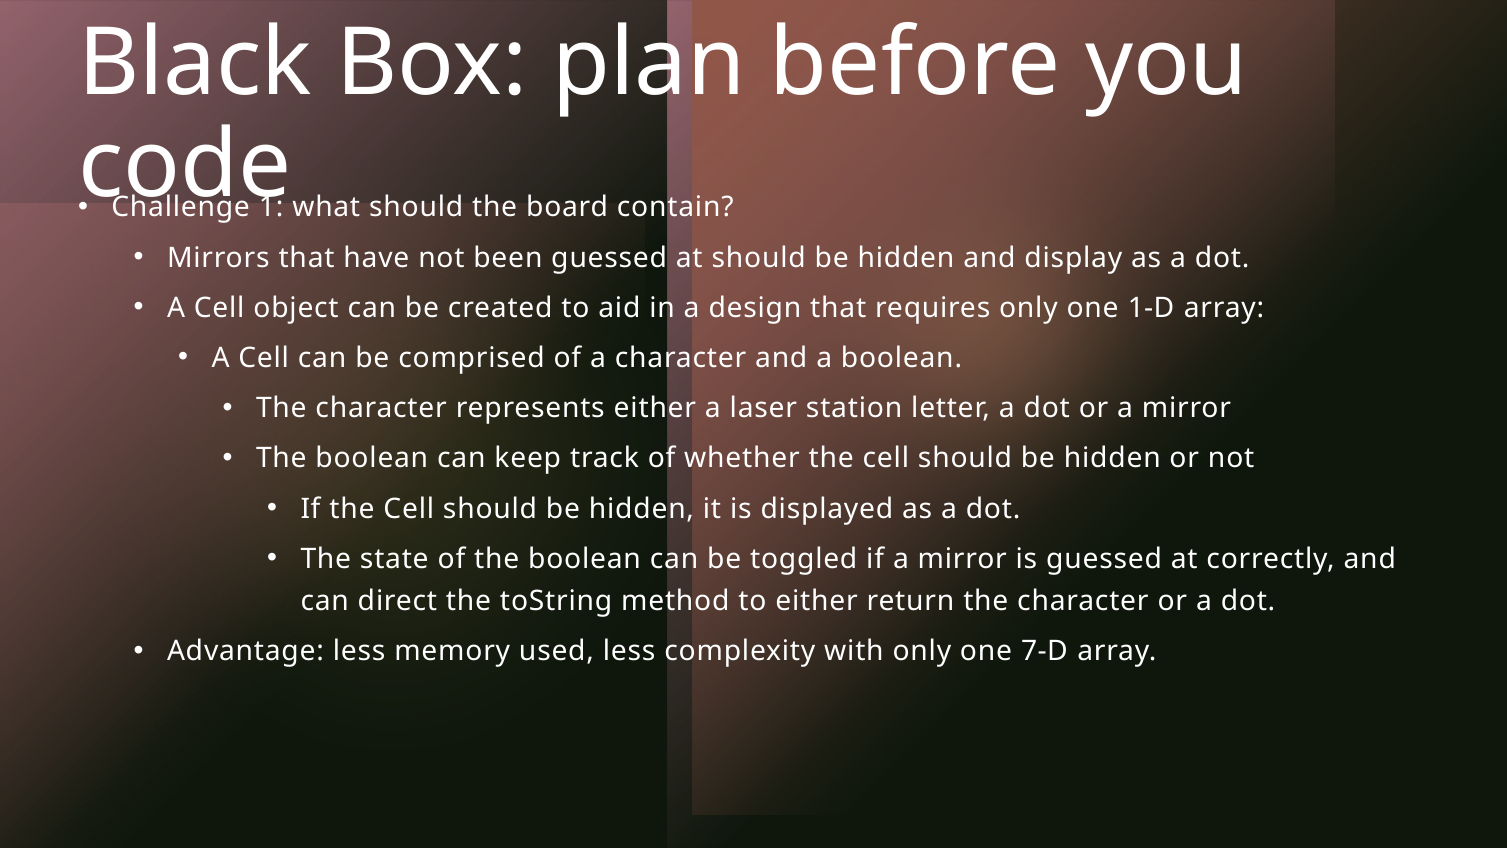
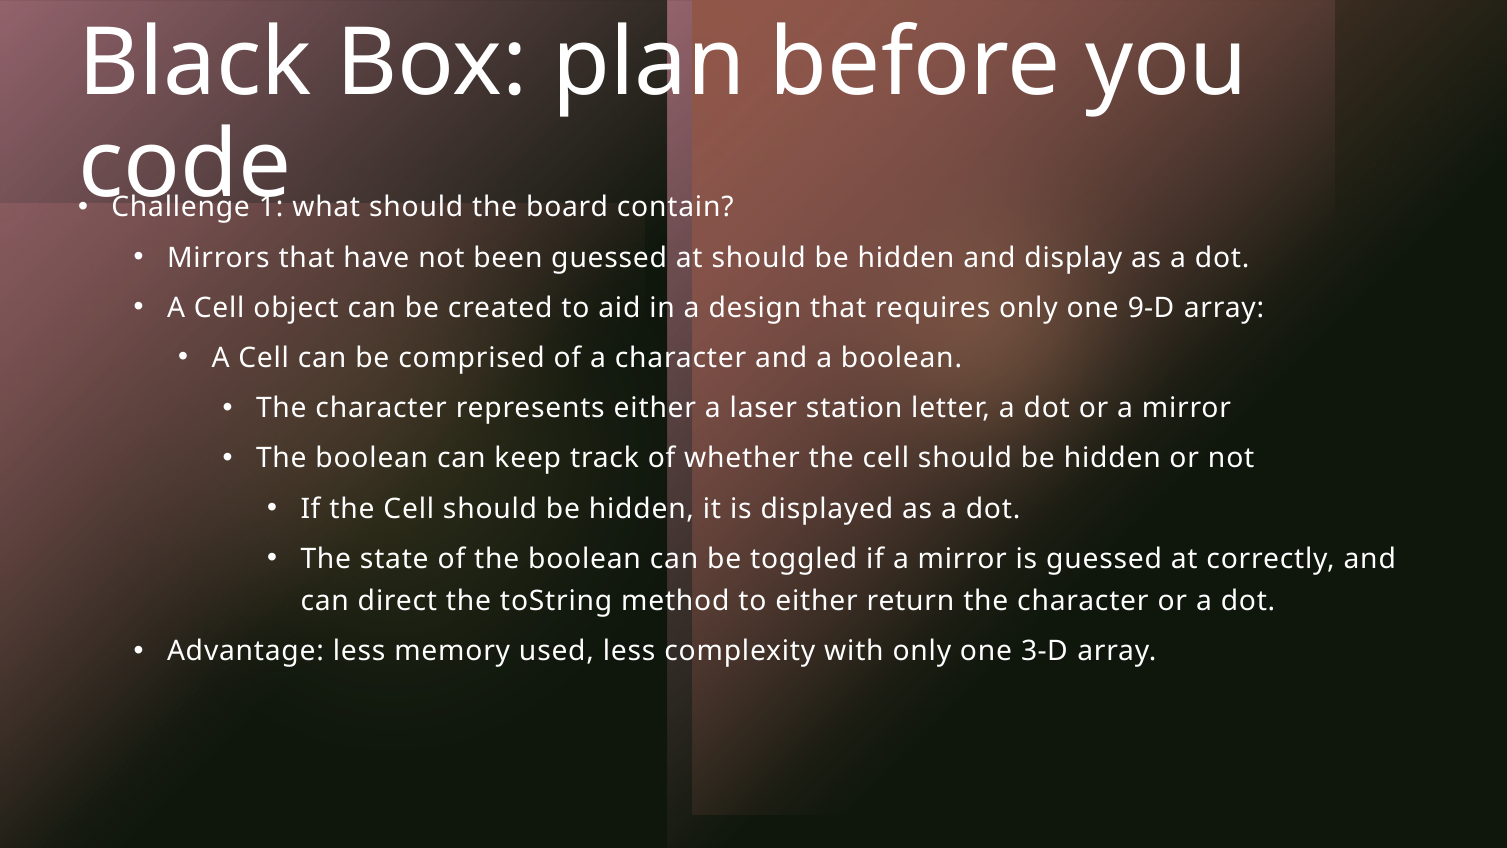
1-D: 1-D -> 9-D
7-D: 7-D -> 3-D
